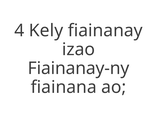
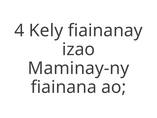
Fiainanay-ny: Fiainanay-ny -> Maminay-ny
